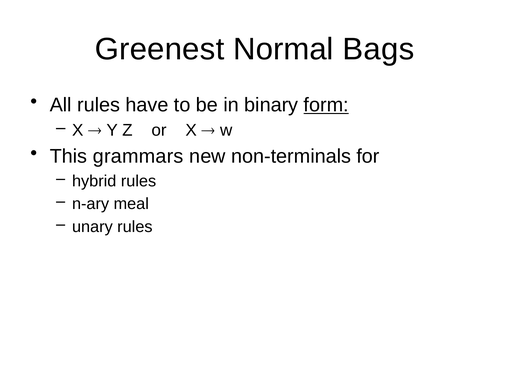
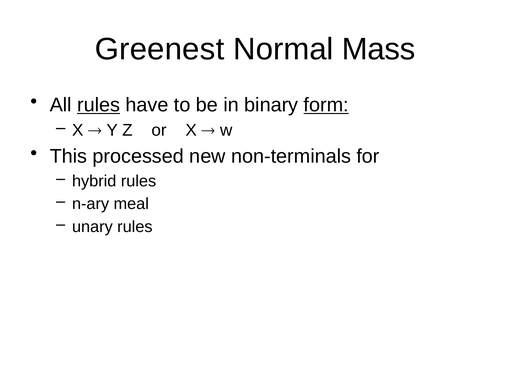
Bags: Bags -> Mass
rules at (99, 105) underline: none -> present
grammars: grammars -> processed
